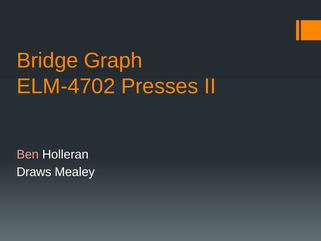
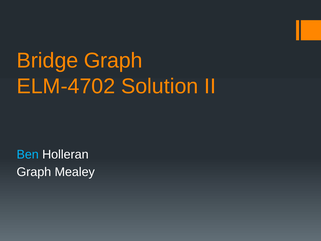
Presses: Presses -> Solution
Ben colour: pink -> light blue
Draws at (34, 172): Draws -> Graph
